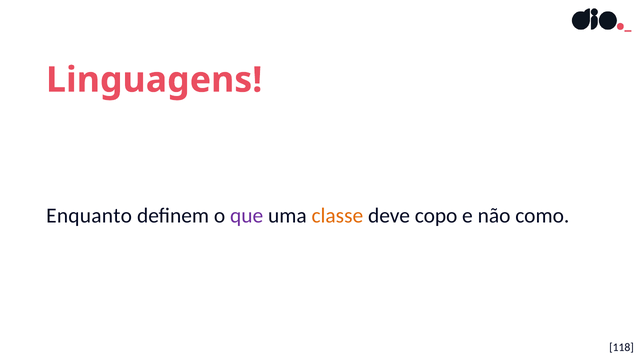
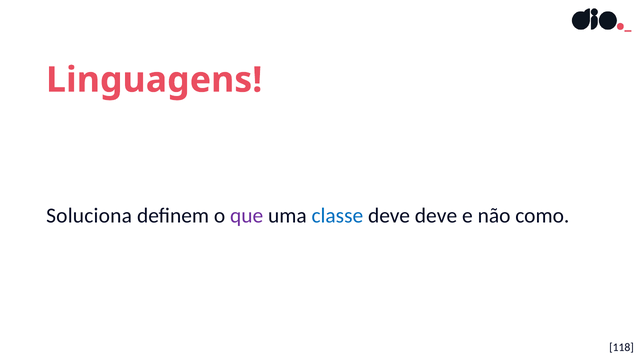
Enquanto: Enquanto -> Soluciona
classe colour: orange -> blue
deve copo: copo -> deve
